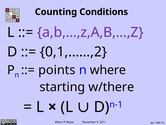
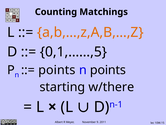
Conditions: Conditions -> Matchings
a,b,…,z,A,B,…,Z colour: purple -> orange
0,1,……,2: 0,1,……,2 -> 0,1,……,5
n where: where -> points
